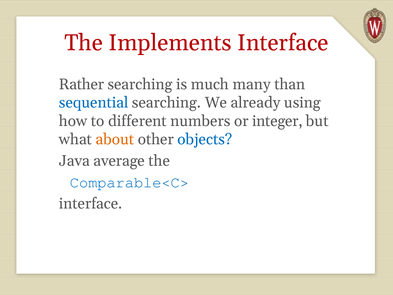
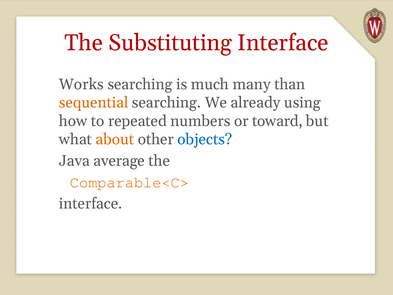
Implements: Implements -> Substituting
Rather: Rather -> Works
sequential colour: blue -> orange
different: different -> repeated
integer: integer -> toward
Comparable<C> colour: blue -> orange
